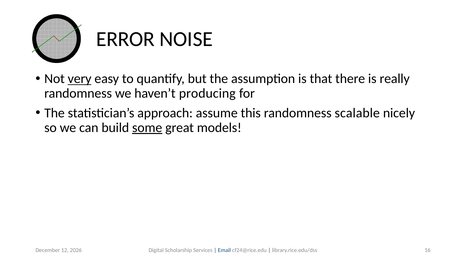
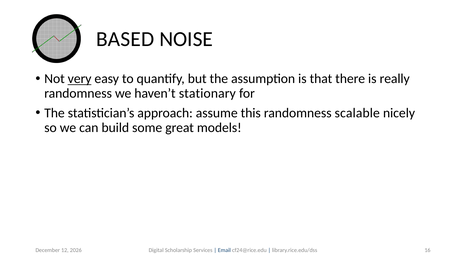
ERROR: ERROR -> BASED
producing: producing -> stationary
some underline: present -> none
